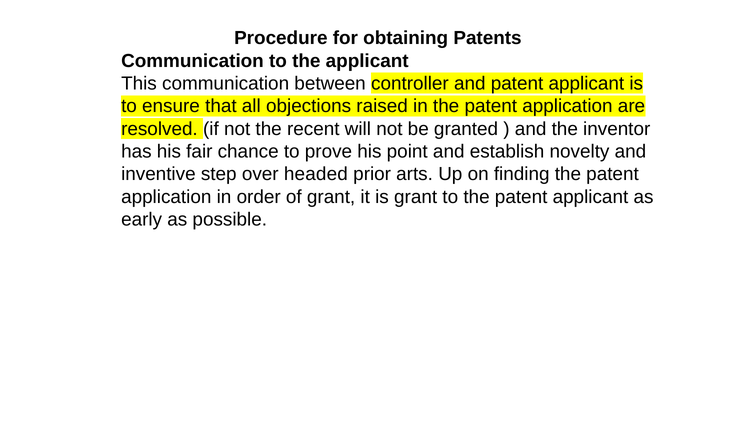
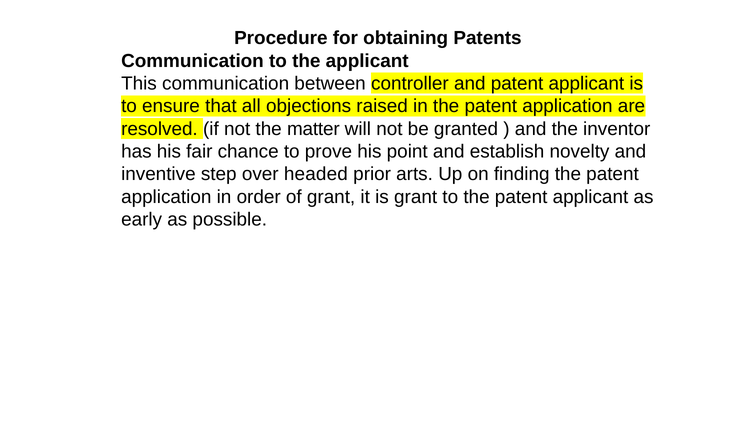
recent: recent -> matter
